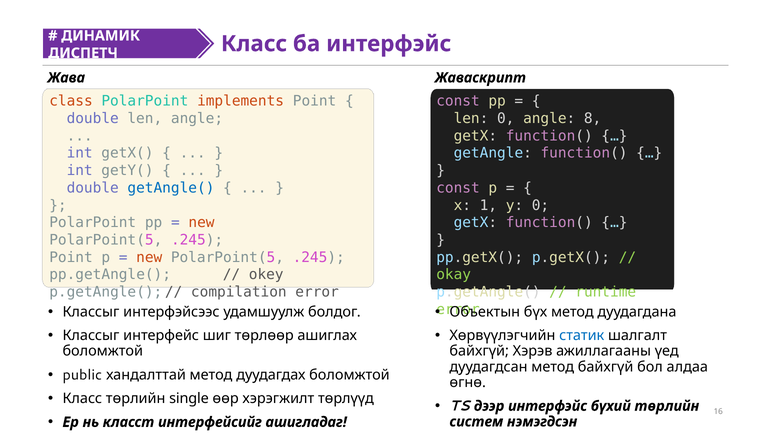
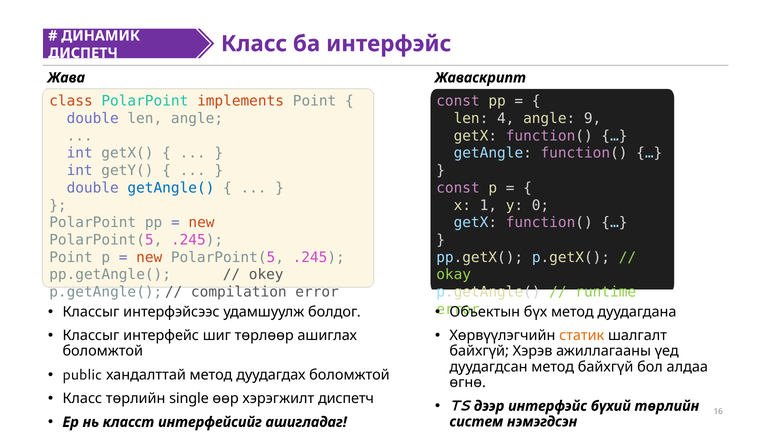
len 0: 0 -> 4
8: 8 -> 9
статик colour: blue -> orange
хэрэгжилт төрлүүд: төрлүүд -> диспетч
